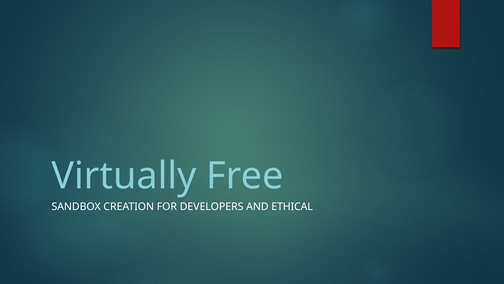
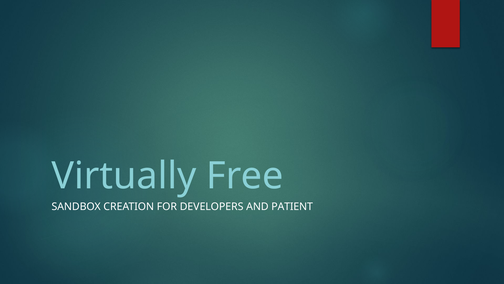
ETHICAL: ETHICAL -> PATIENT
